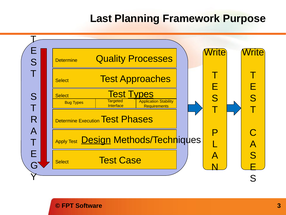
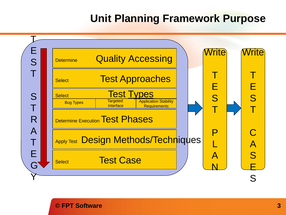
Last: Last -> Unit
Processes: Processes -> Accessing
Design underline: present -> none
